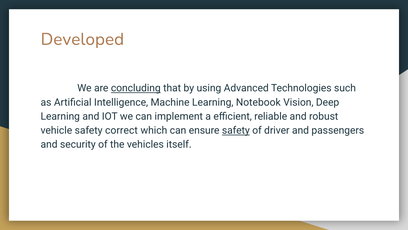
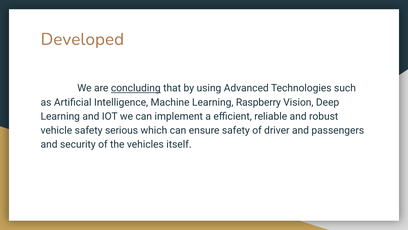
Notebook: Notebook -> Raspberry
correct: correct -> serious
safety at (236, 130) underline: present -> none
